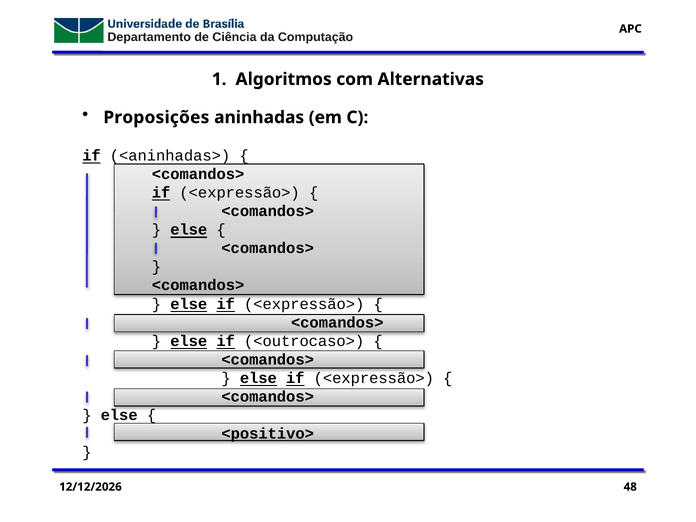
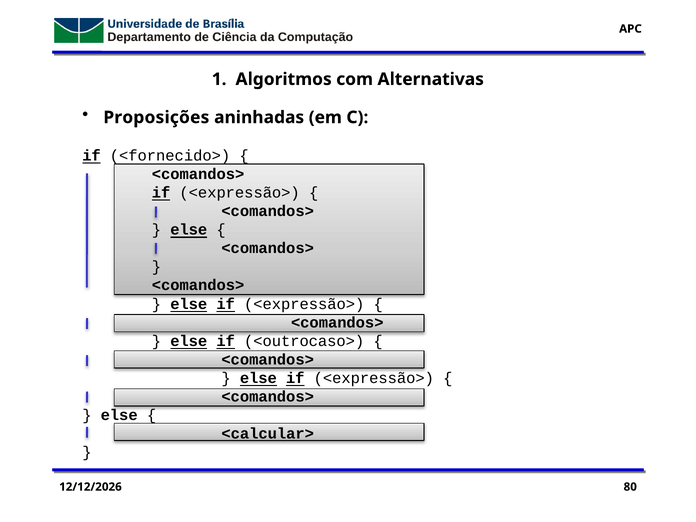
<aninhadas>: <aninhadas> -> <fornecido>
<positivo>: <positivo> -> <calcular>
48: 48 -> 80
